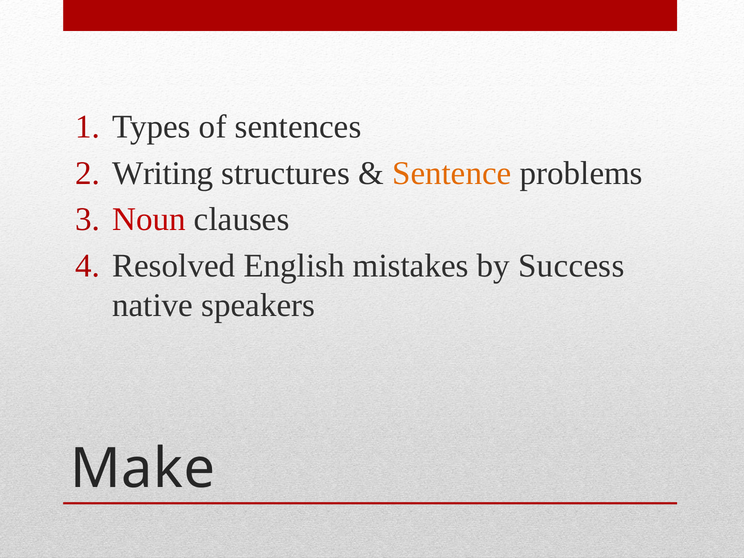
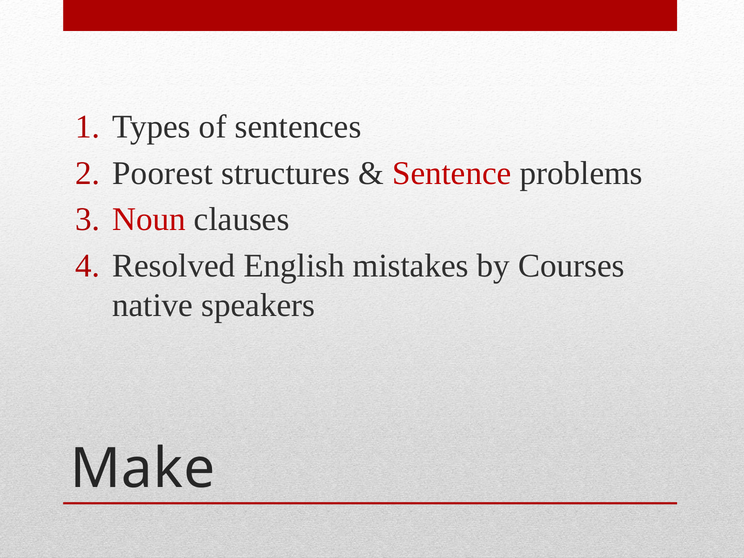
Writing: Writing -> Poorest
Sentence colour: orange -> red
Success: Success -> Courses
